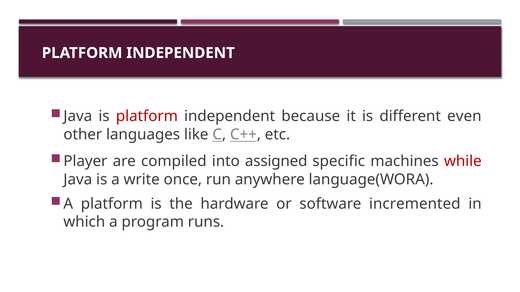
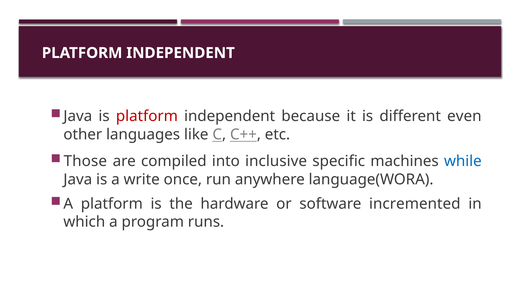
Player: Player -> Those
assigned: assigned -> inclusive
while colour: red -> blue
